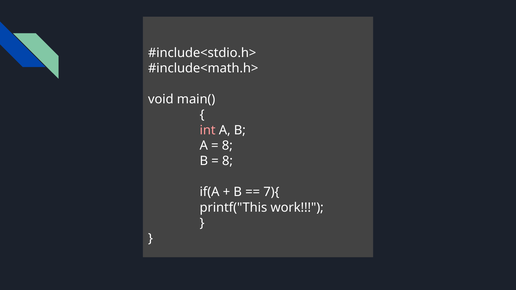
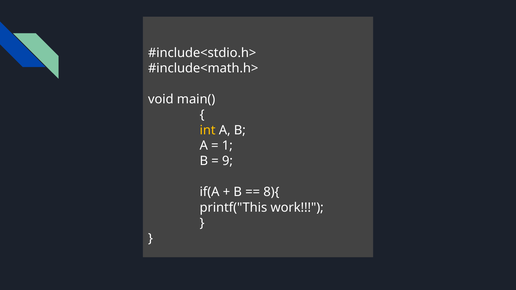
int colour: pink -> yellow
8 at (227, 146): 8 -> 1
8 at (227, 161): 8 -> 9
7){: 7){ -> 8){
